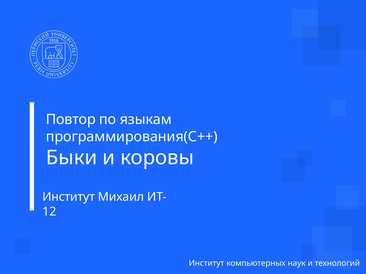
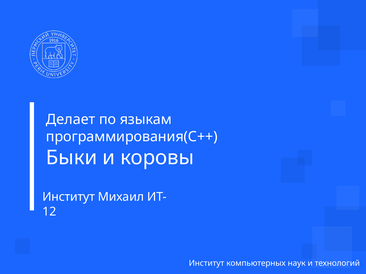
Повтор: Повтор -> Делает
